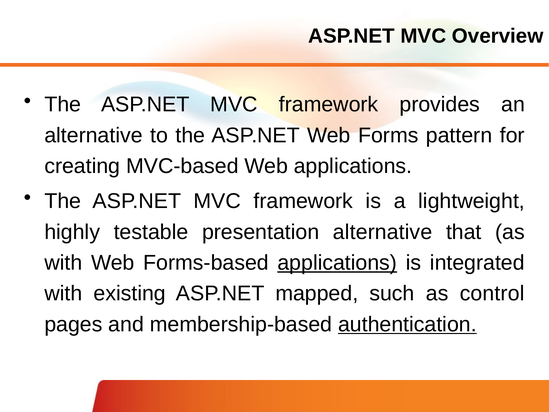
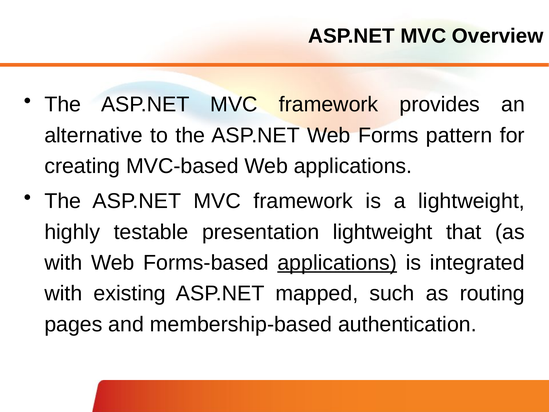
presentation alternative: alternative -> lightweight
control: control -> routing
authentication underline: present -> none
